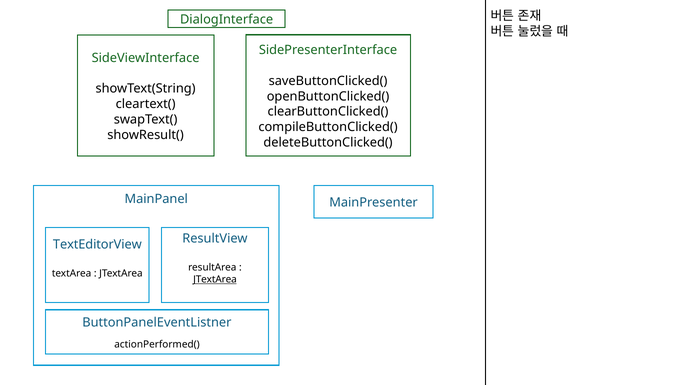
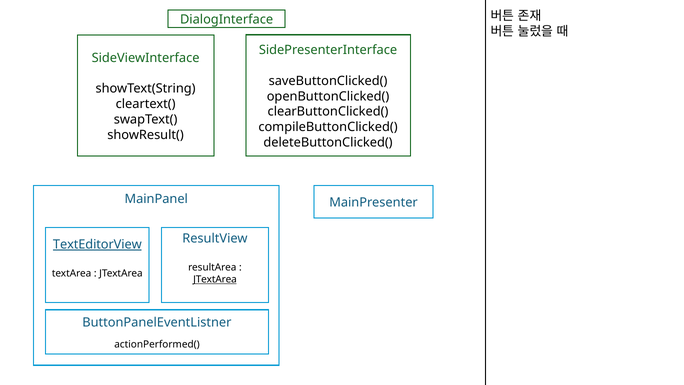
TextEditorView underline: none -> present
